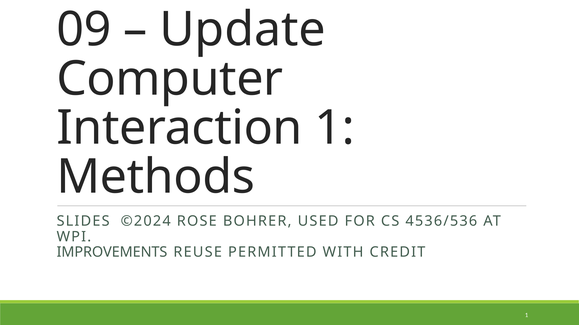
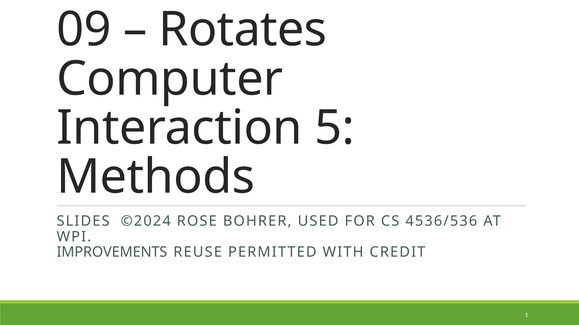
Update: Update -> Rotates
Interaction 1: 1 -> 5
